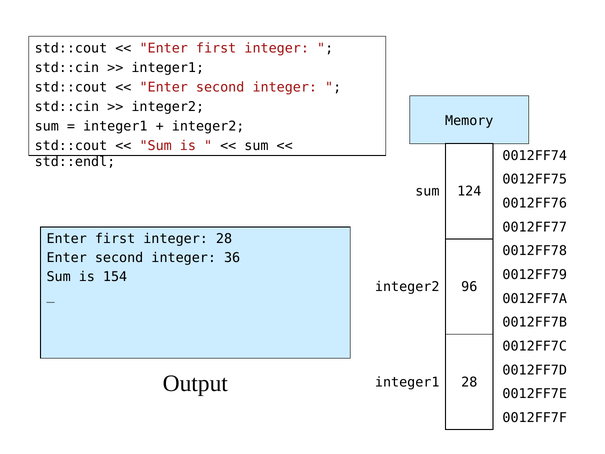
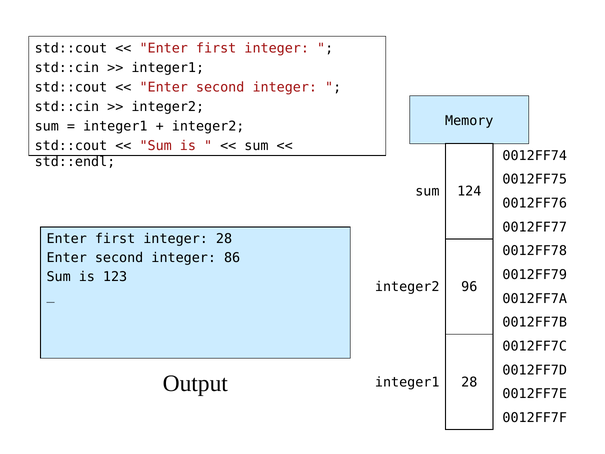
36: 36 -> 86
154: 154 -> 123
